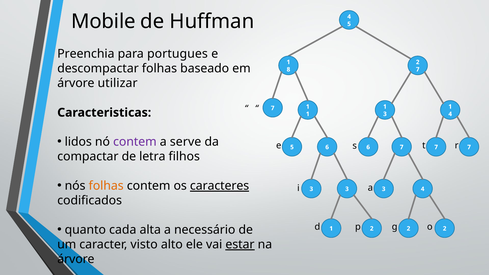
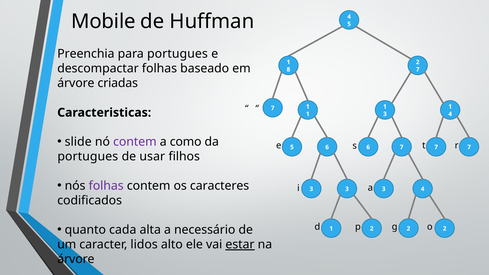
utilizar: utilizar -> criadas
lidos: lidos -> slide
serve: serve -> como
compactar at (88, 157): compactar -> portugues
letra: letra -> usar
folhas at (106, 186) colour: orange -> purple
caracteres underline: present -> none
visto: visto -> lidos
